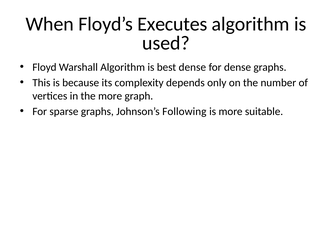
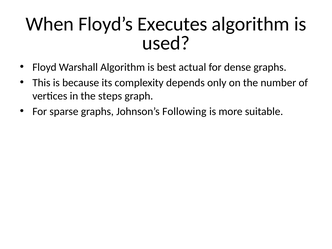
best dense: dense -> actual
the more: more -> steps
